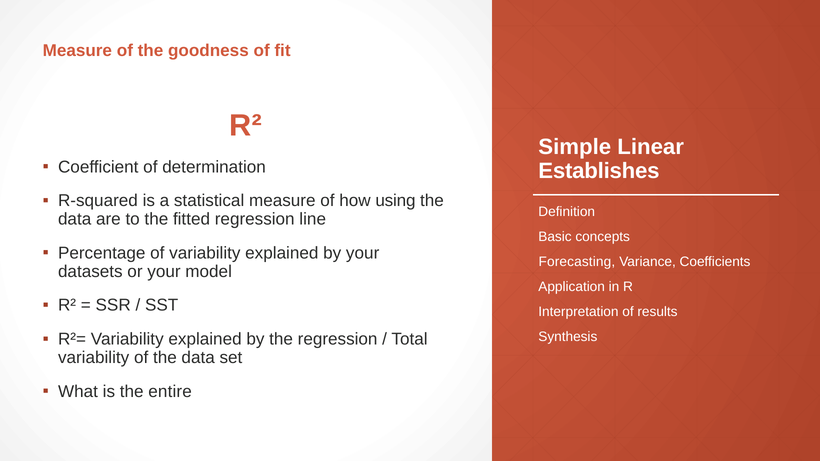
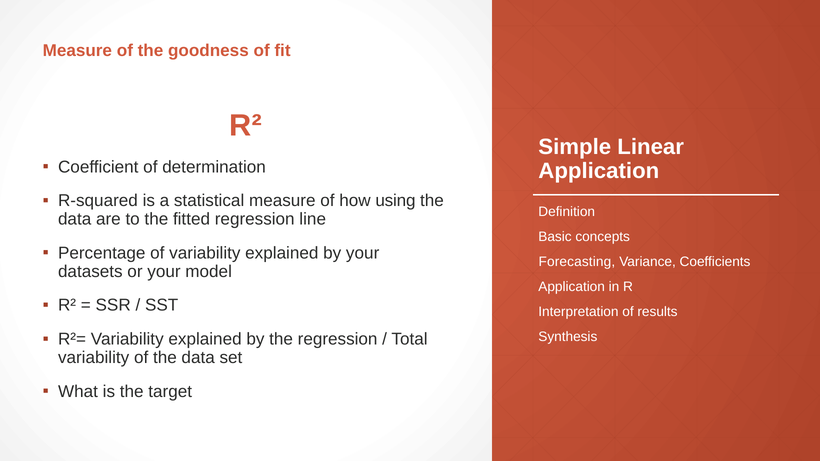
Establishes at (599, 171): Establishes -> Application
entire: entire -> target
